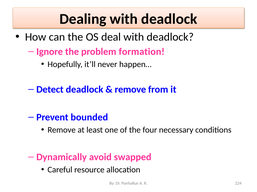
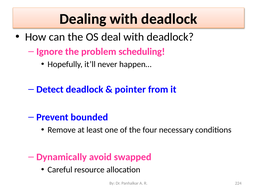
formation: formation -> scheduling
remove at (130, 90): remove -> pointer
